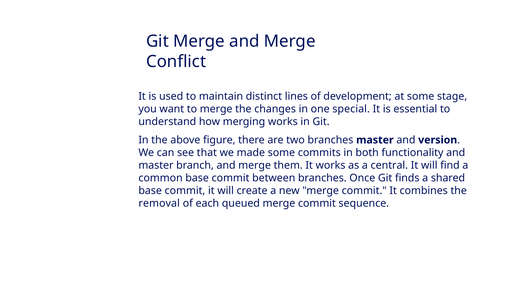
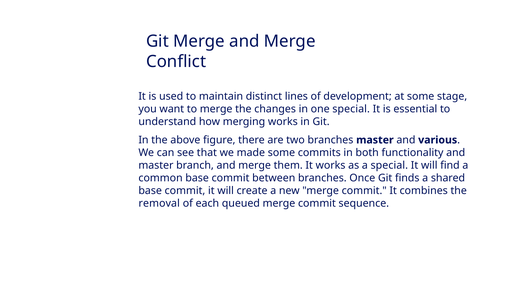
version: version -> various
a central: central -> special
